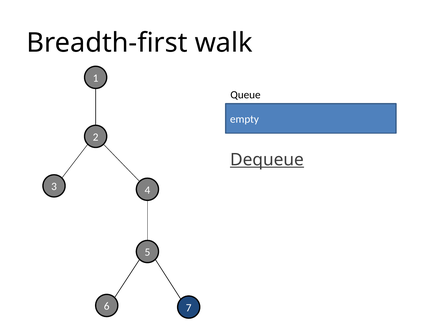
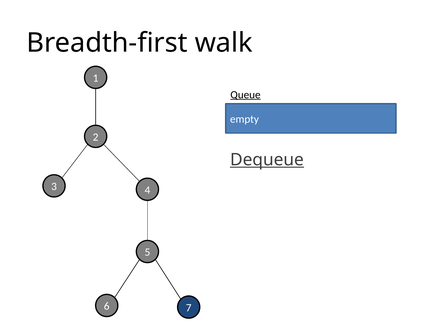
Queue underline: none -> present
